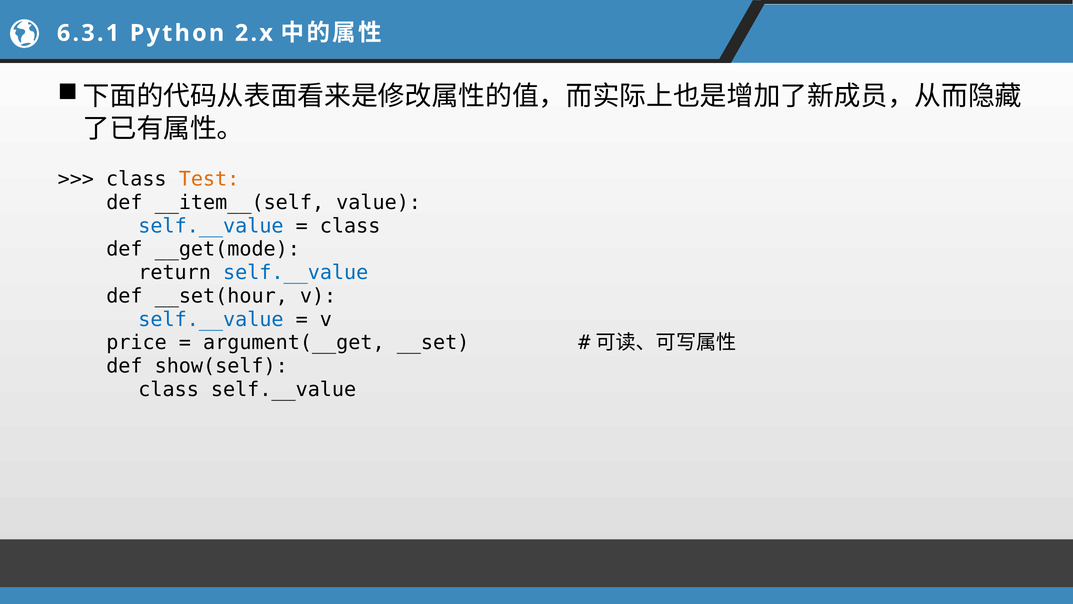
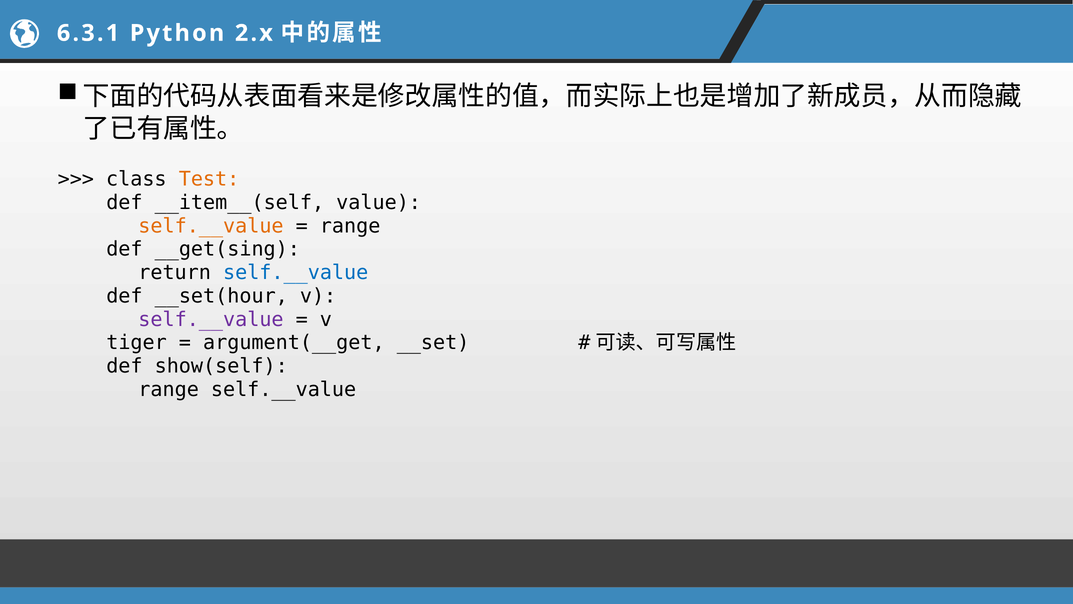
self.__value at (211, 226) colour: blue -> orange
class at (350, 226): class -> range
__get(mode: __get(mode -> __get(sing
self.__value at (211, 319) colour: blue -> purple
price: price -> tiger
class at (169, 389): class -> range
